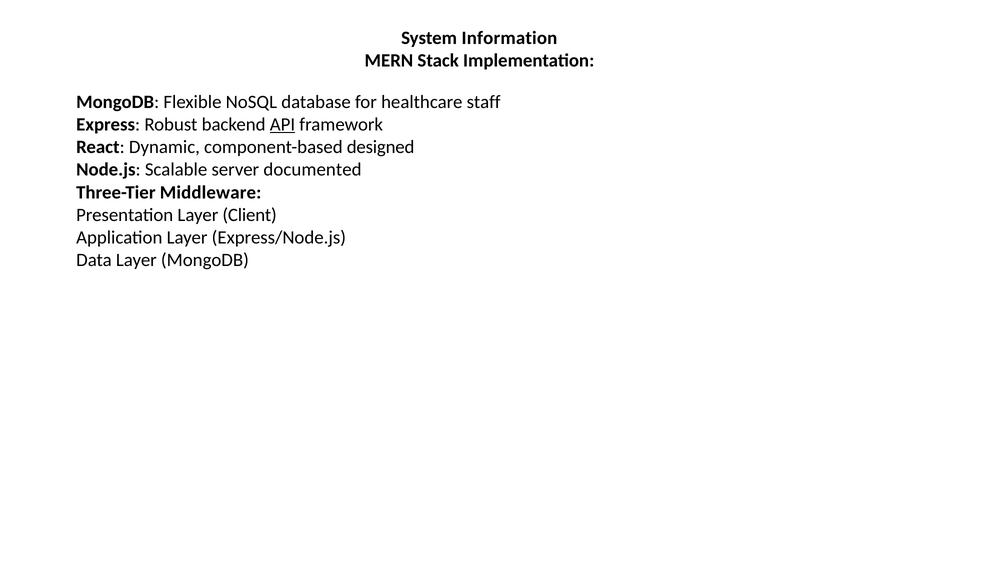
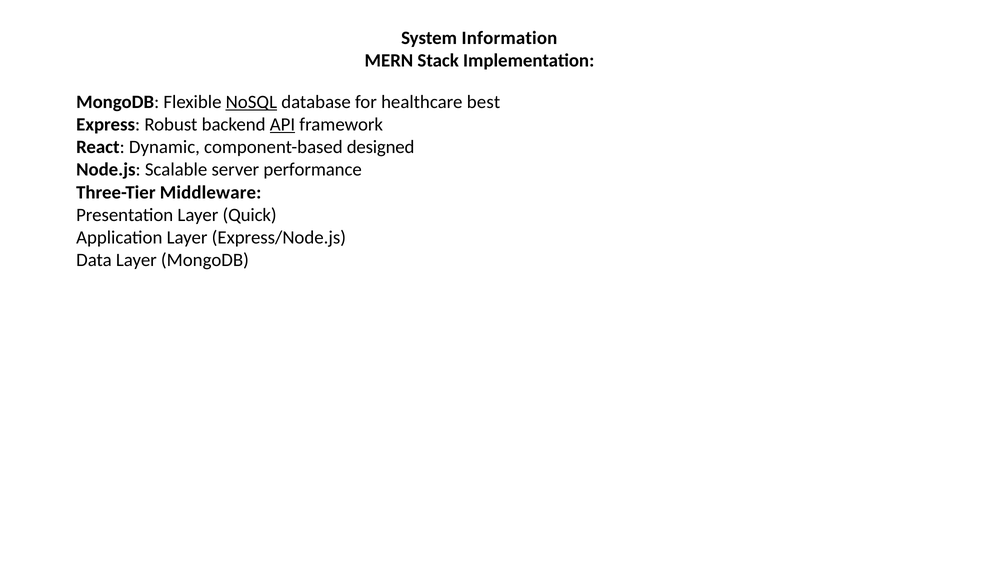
NoSQL underline: none -> present
staff: staff -> best
documented: documented -> performance
Client: Client -> Quick
